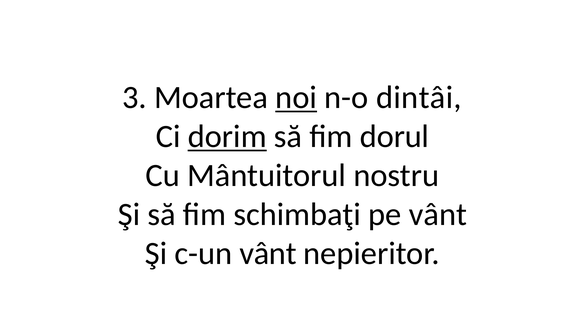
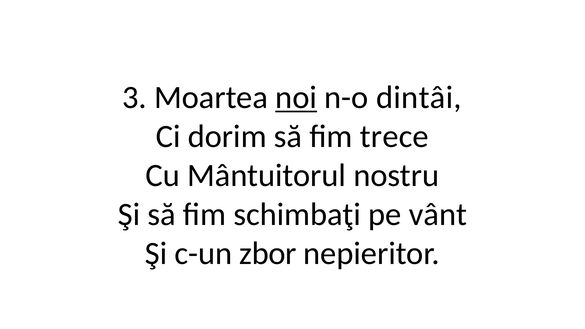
dorim underline: present -> none
dorul: dorul -> trece
c-un vânt: vânt -> zbor
